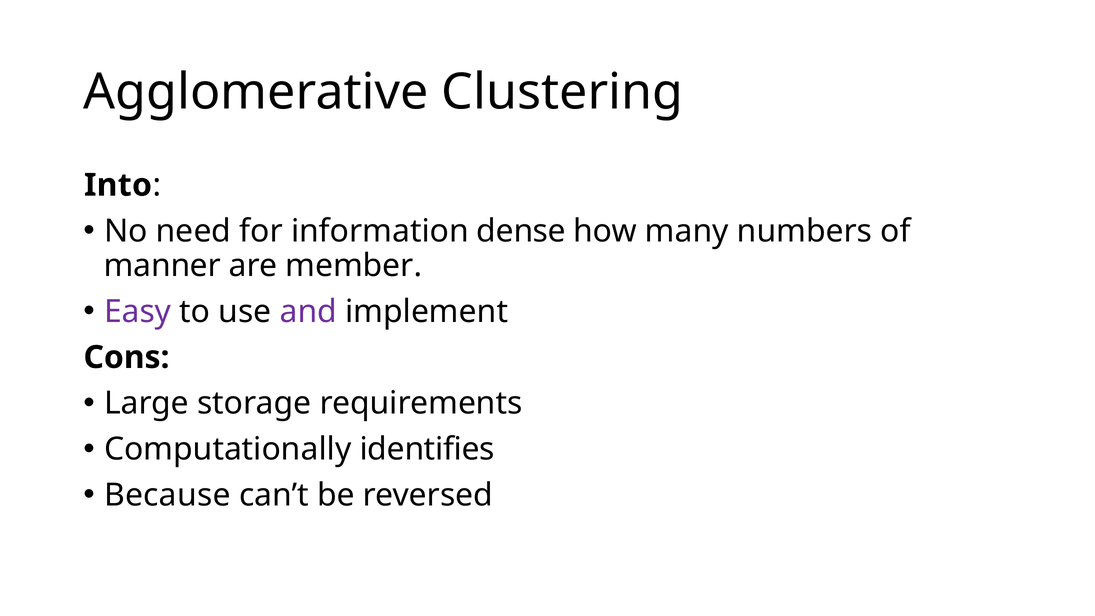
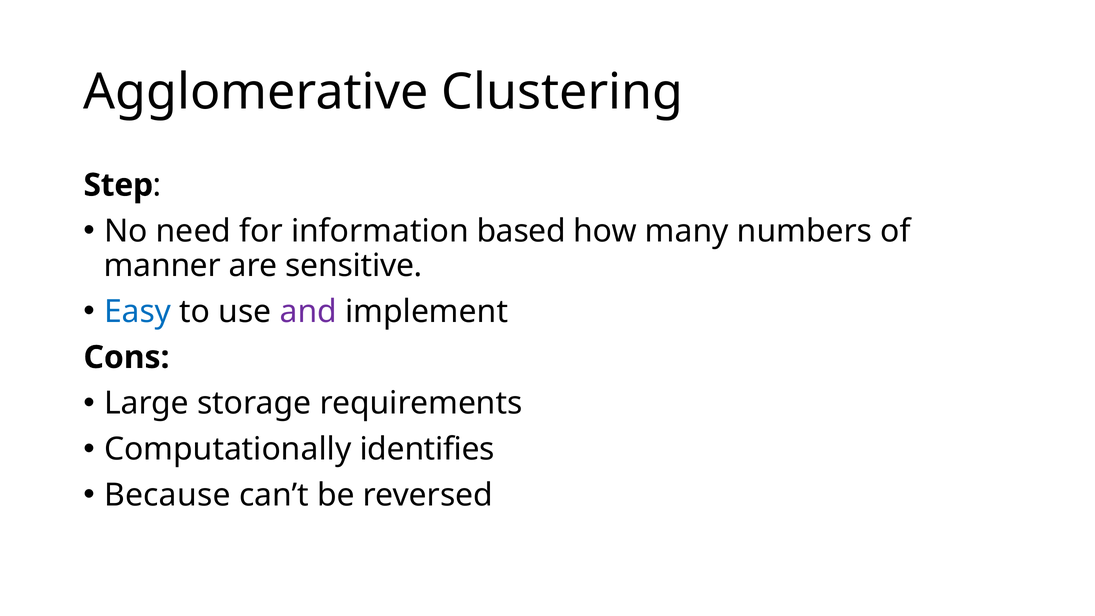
Into: Into -> Step
dense: dense -> based
member: member -> sensitive
Easy colour: purple -> blue
